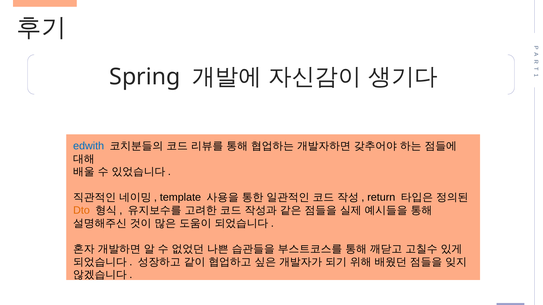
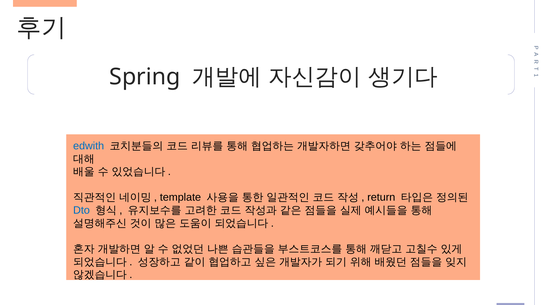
Dto colour: orange -> blue
